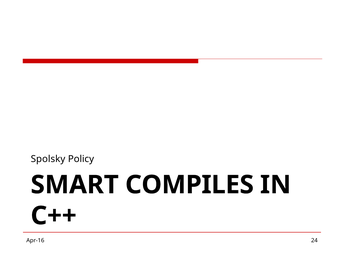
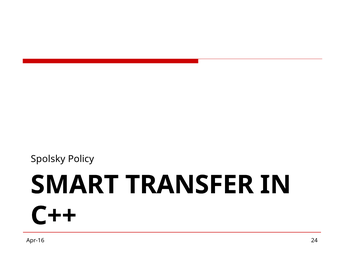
COMPILES: COMPILES -> TRANSFER
